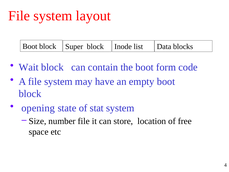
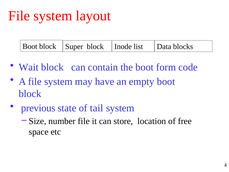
opening: opening -> previous
stat: stat -> tail
